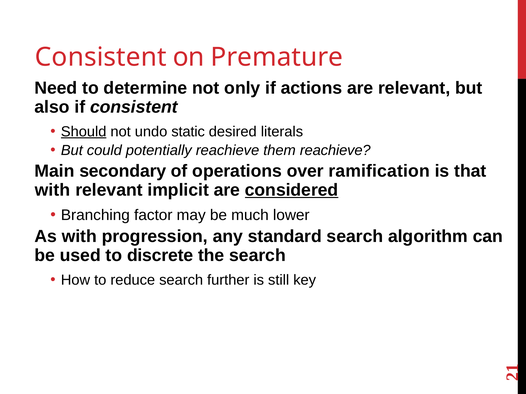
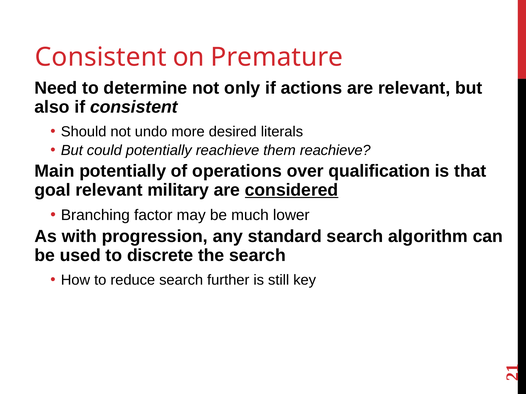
Should underline: present -> none
static: static -> more
Main secondary: secondary -> potentially
ramification: ramification -> qualification
with at (52, 190): with -> goal
implicit: implicit -> military
